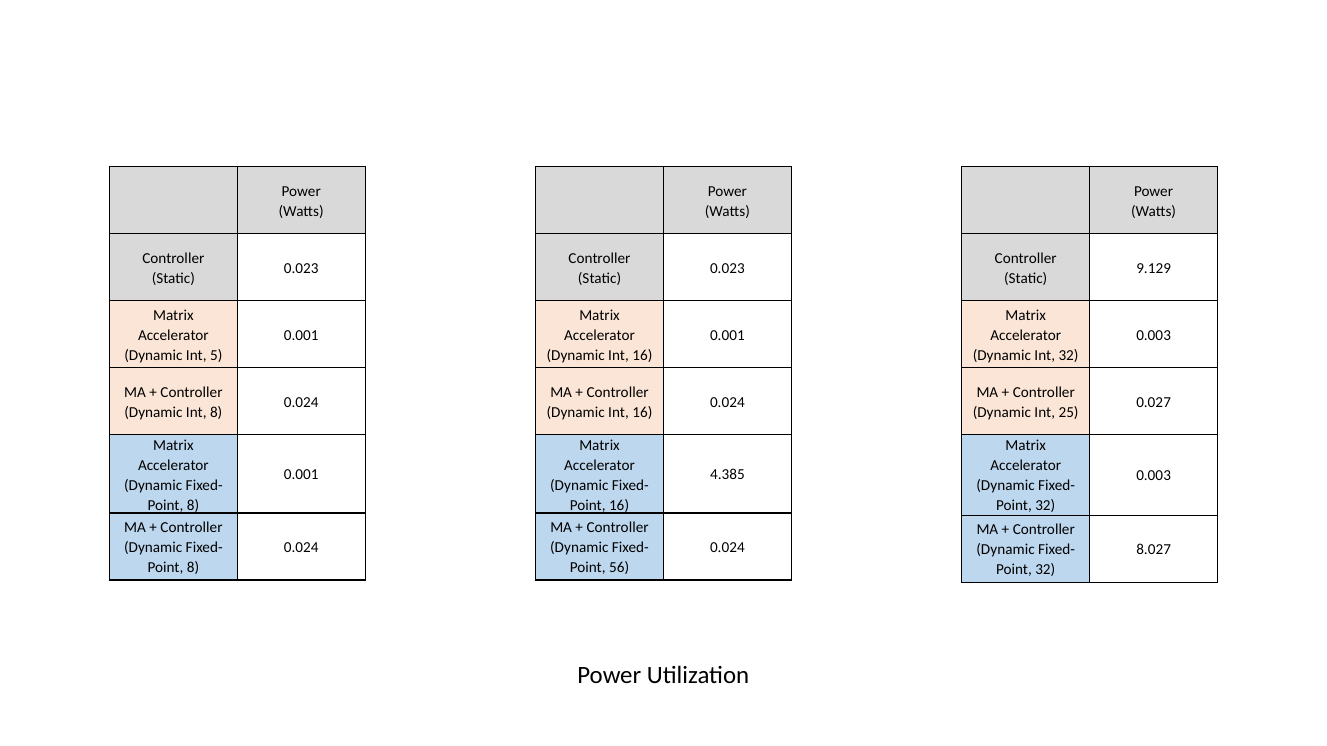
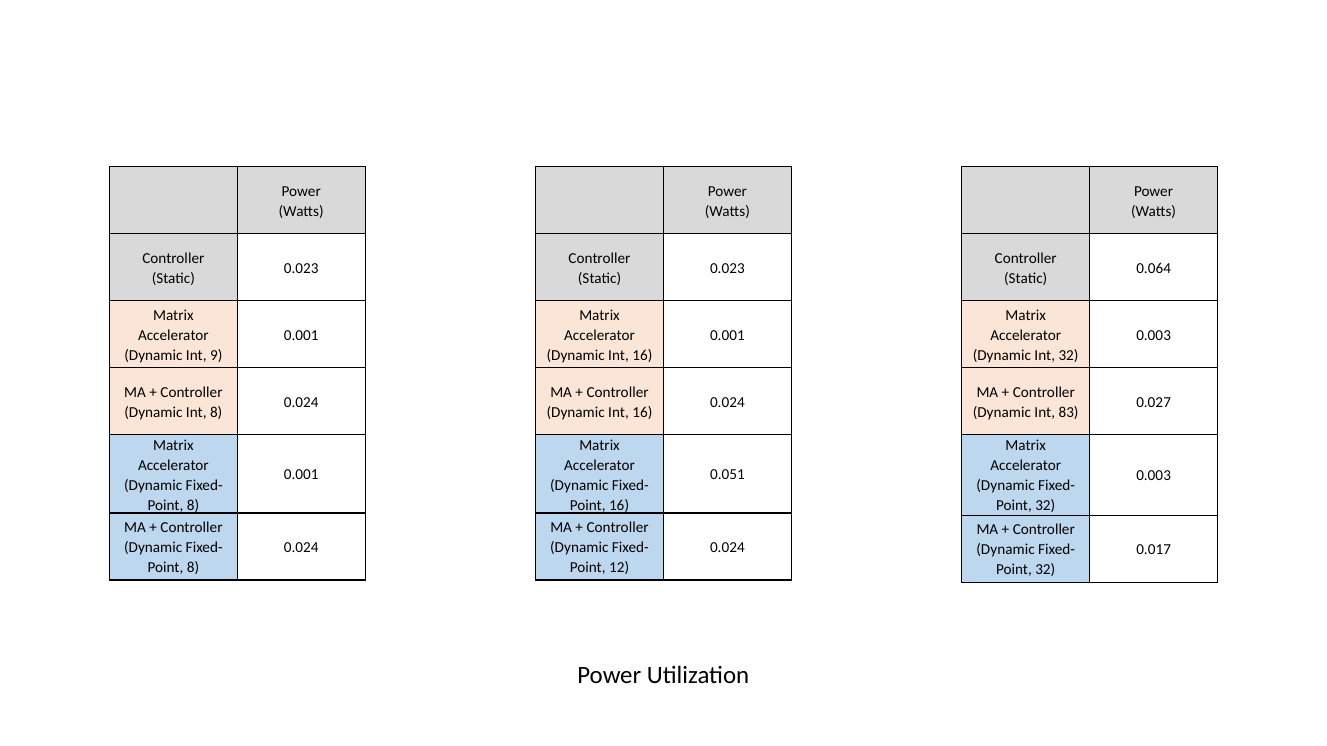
9.129: 9.129 -> 0.064
5: 5 -> 9
25: 25 -> 83
4.385: 4.385 -> 0.051
8.027: 8.027 -> 0.017
56: 56 -> 12
